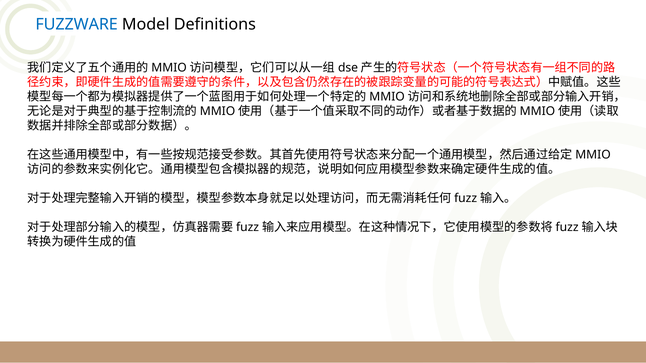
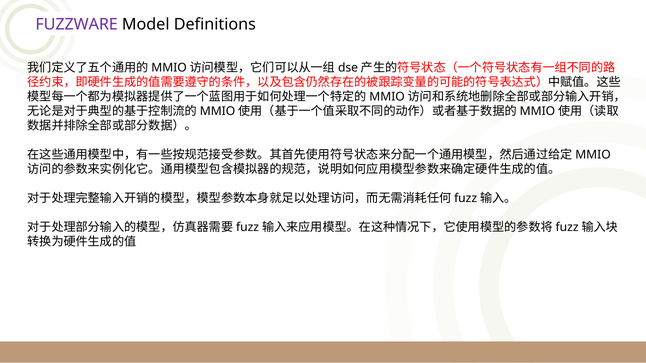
FUZZWARE colour: blue -> purple
